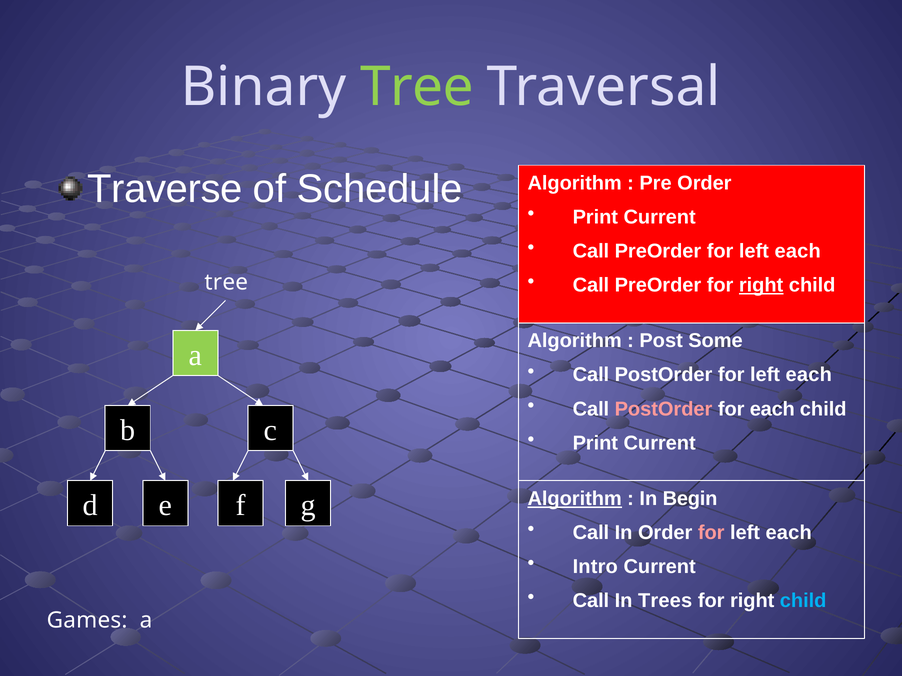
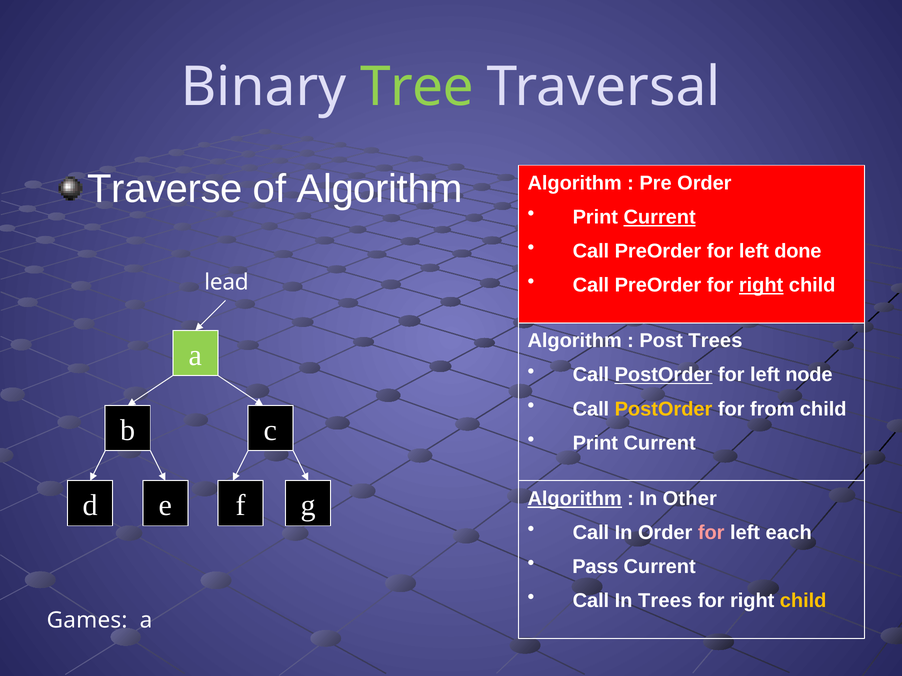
of Schedule: Schedule -> Algorithm
Current at (660, 217) underline: none -> present
PreOrder for left each: each -> done
tree at (226, 283): tree -> lead
Post Some: Some -> Trees
PostOrder at (664, 375) underline: none -> present
each at (809, 375): each -> node
PostOrder at (664, 409) colour: pink -> yellow
for each: each -> from
Begin: Begin -> Other
Intro: Intro -> Pass
child at (803, 601) colour: light blue -> yellow
